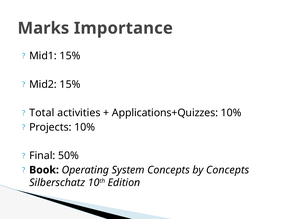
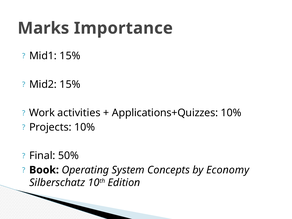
Total: Total -> Work
by Concepts: Concepts -> Economy
